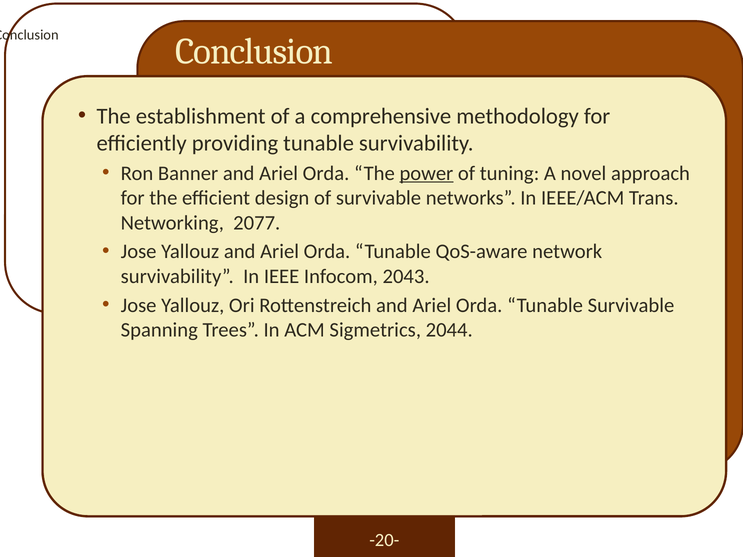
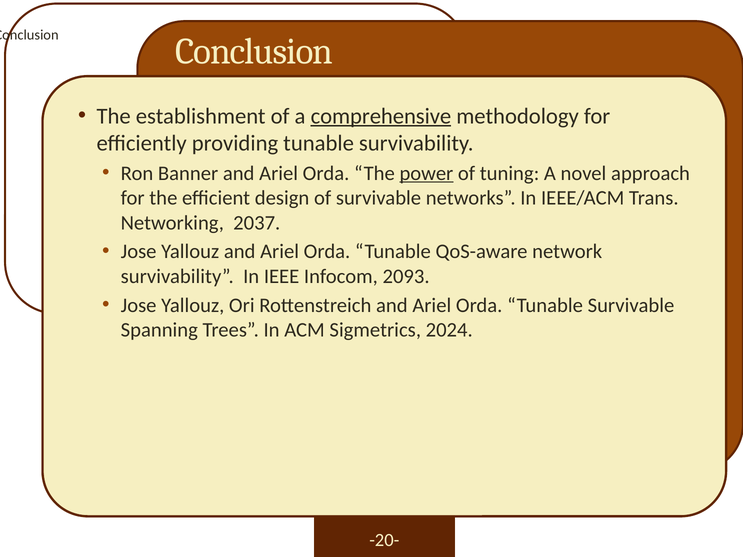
comprehensive underline: none -> present
2077: 2077 -> 2037
2043: 2043 -> 2093
2044: 2044 -> 2024
